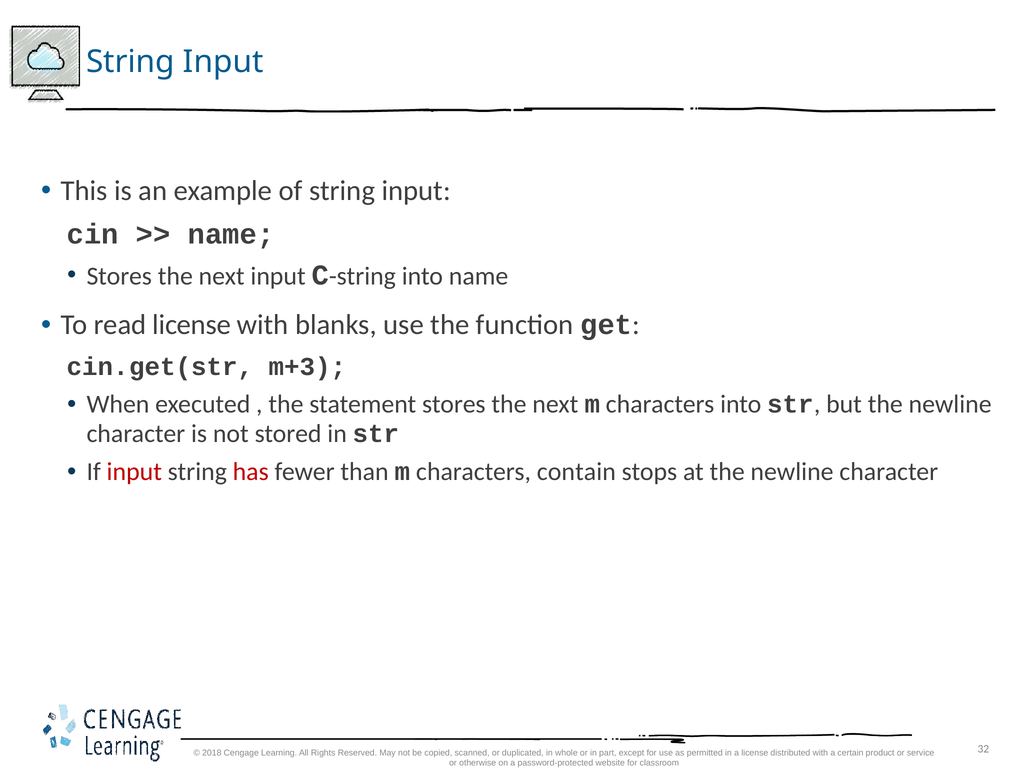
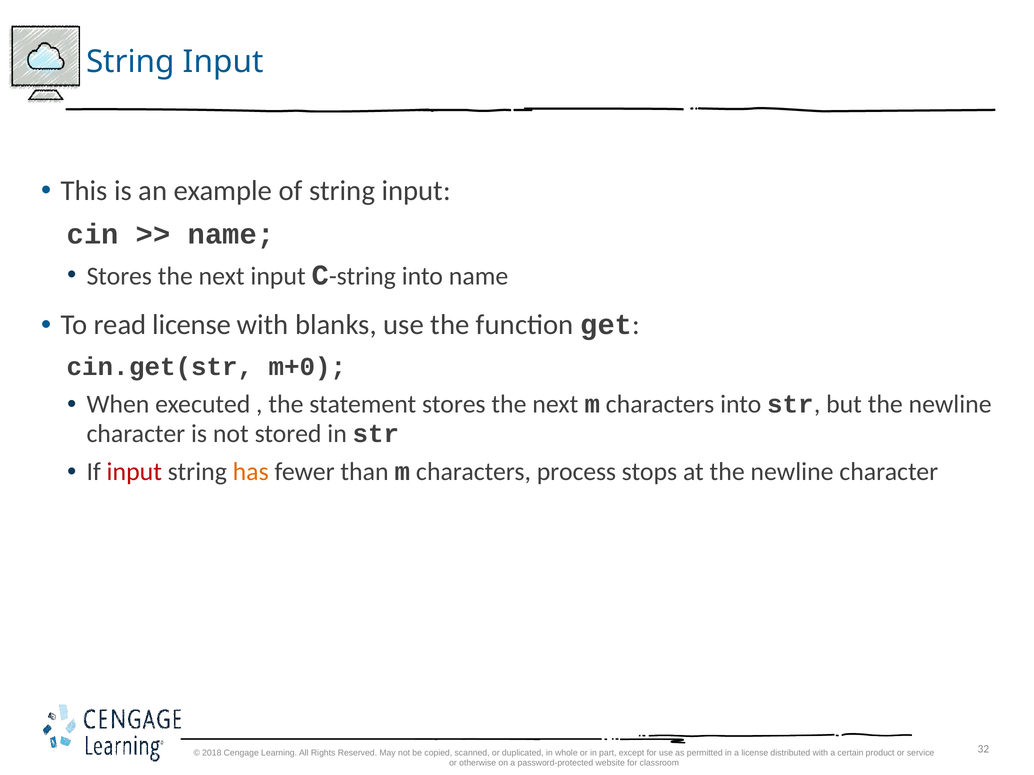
m+3: m+3 -> m+0
has colour: red -> orange
contain: contain -> process
